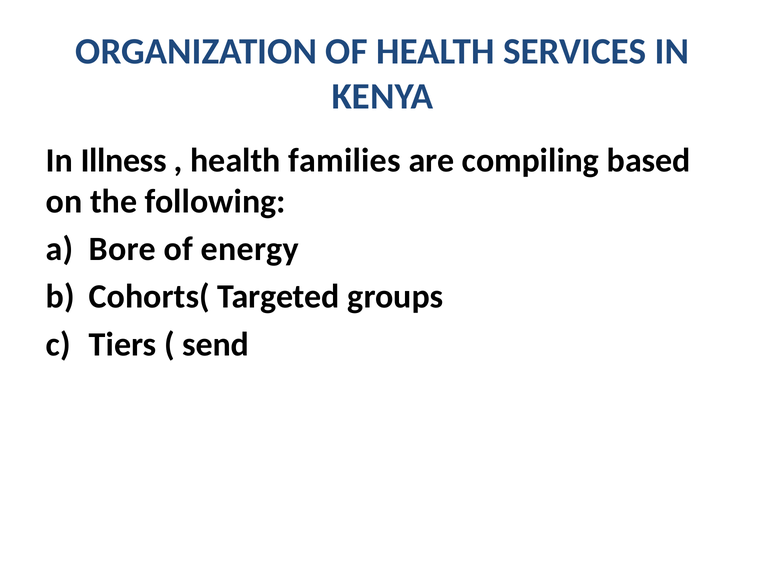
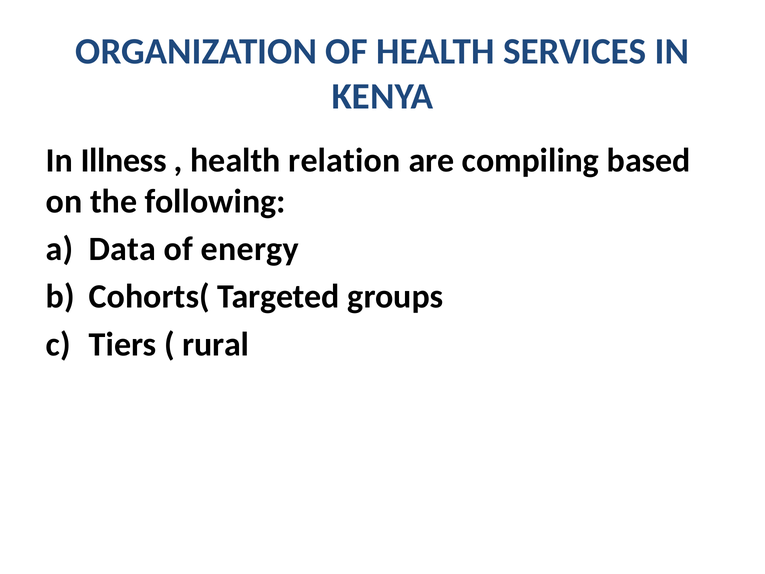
families: families -> relation
Bore: Bore -> Data
send: send -> rural
